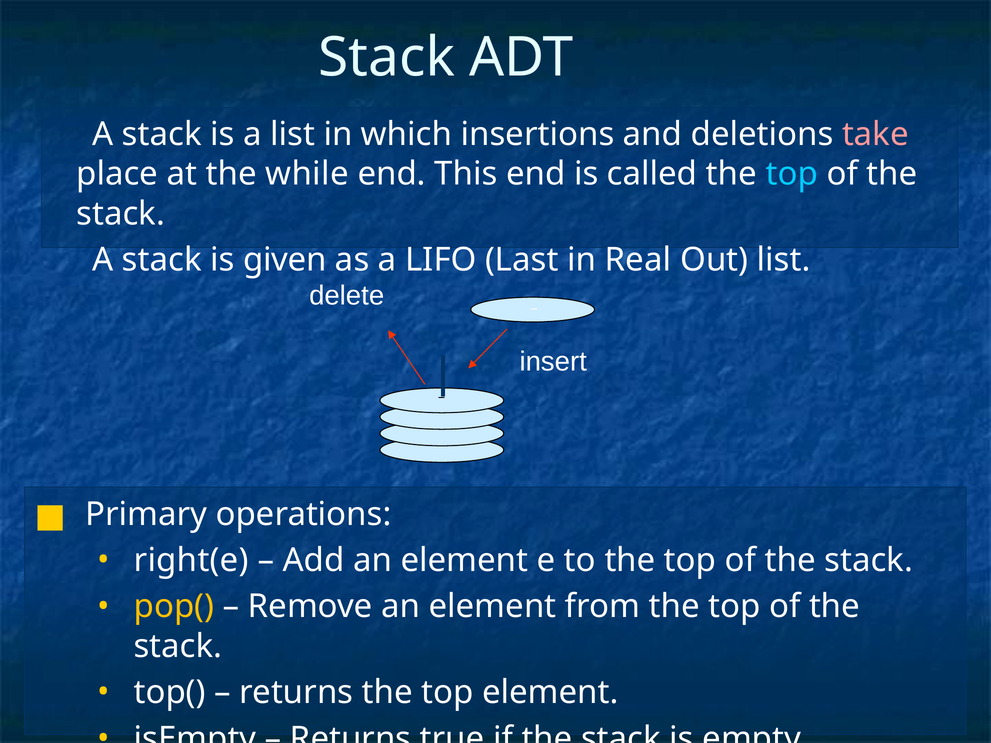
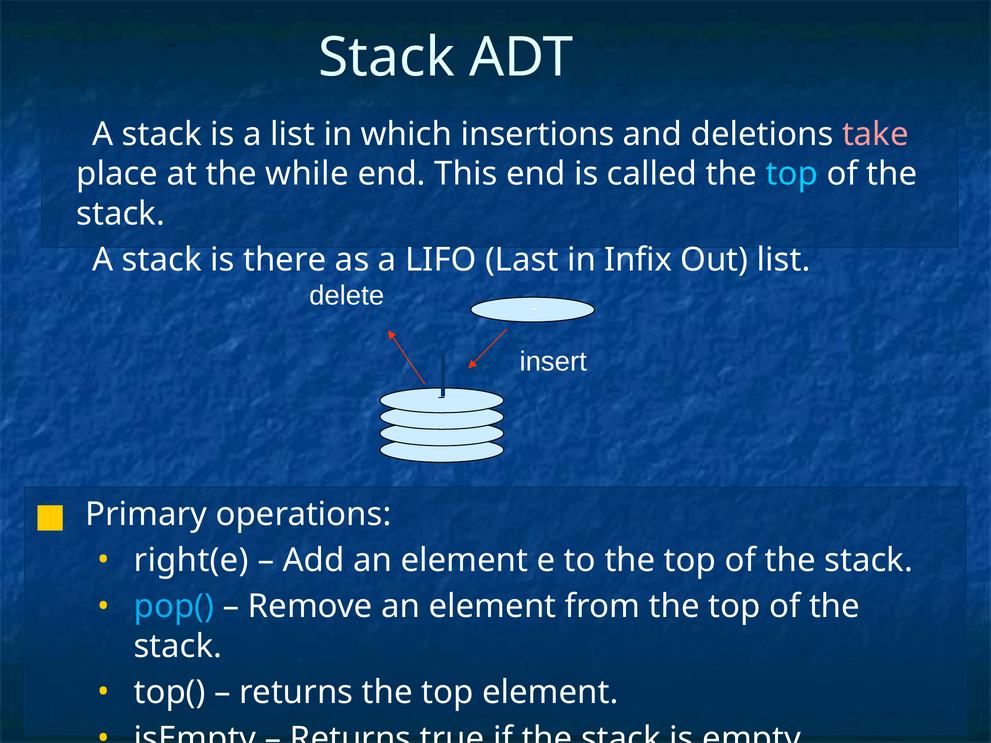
given: given -> there
Real: Real -> Infix
pop( colour: yellow -> light blue
